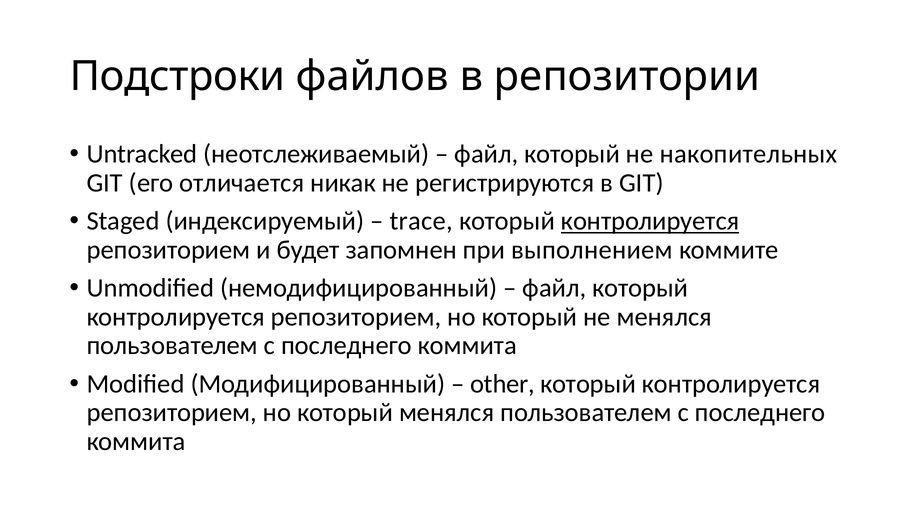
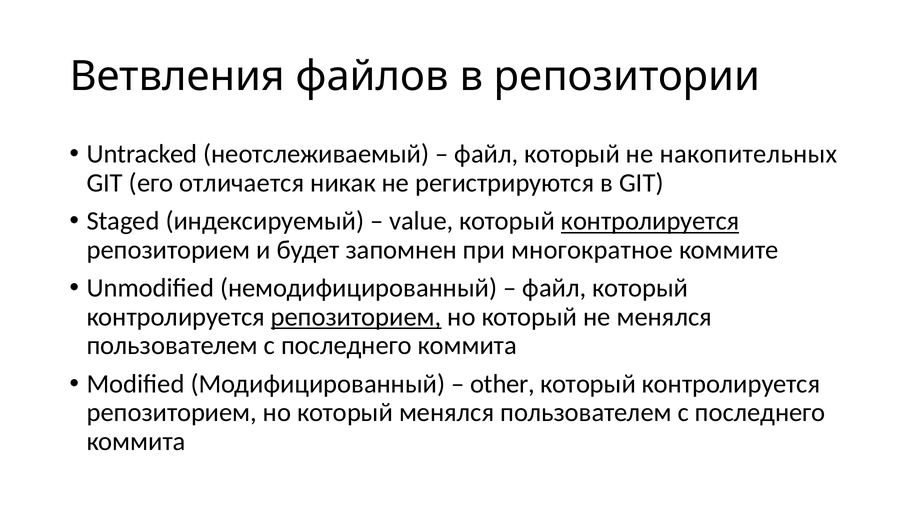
Подстроки: Подстроки -> Ветвления
trace: trace -> value
выполнением: выполнением -> многократное
репозиторием at (356, 317) underline: none -> present
